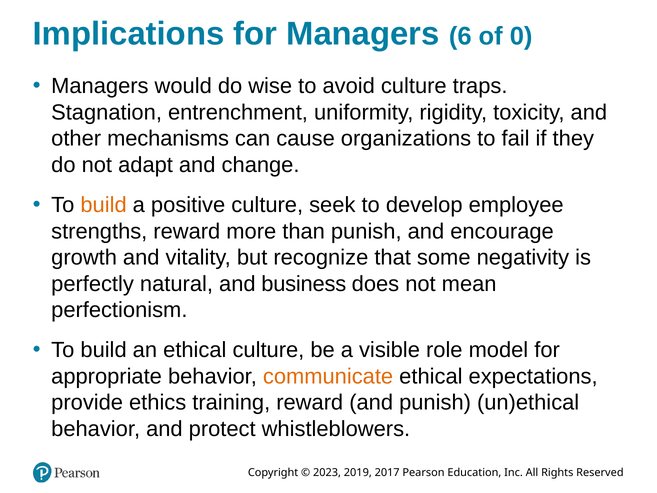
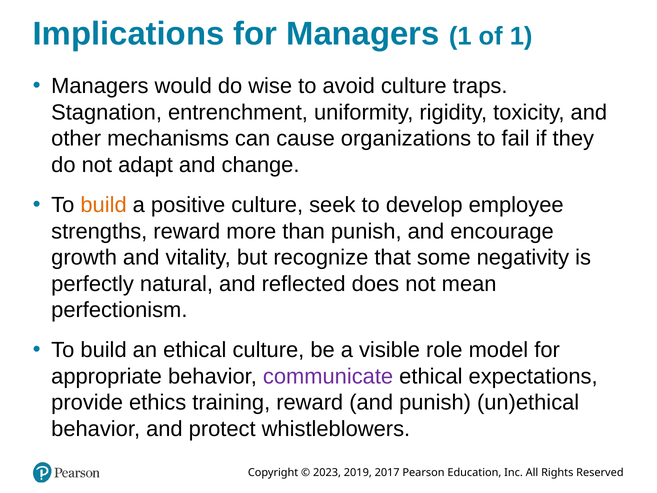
Managers 6: 6 -> 1
of 0: 0 -> 1
business: business -> reflected
communicate colour: orange -> purple
